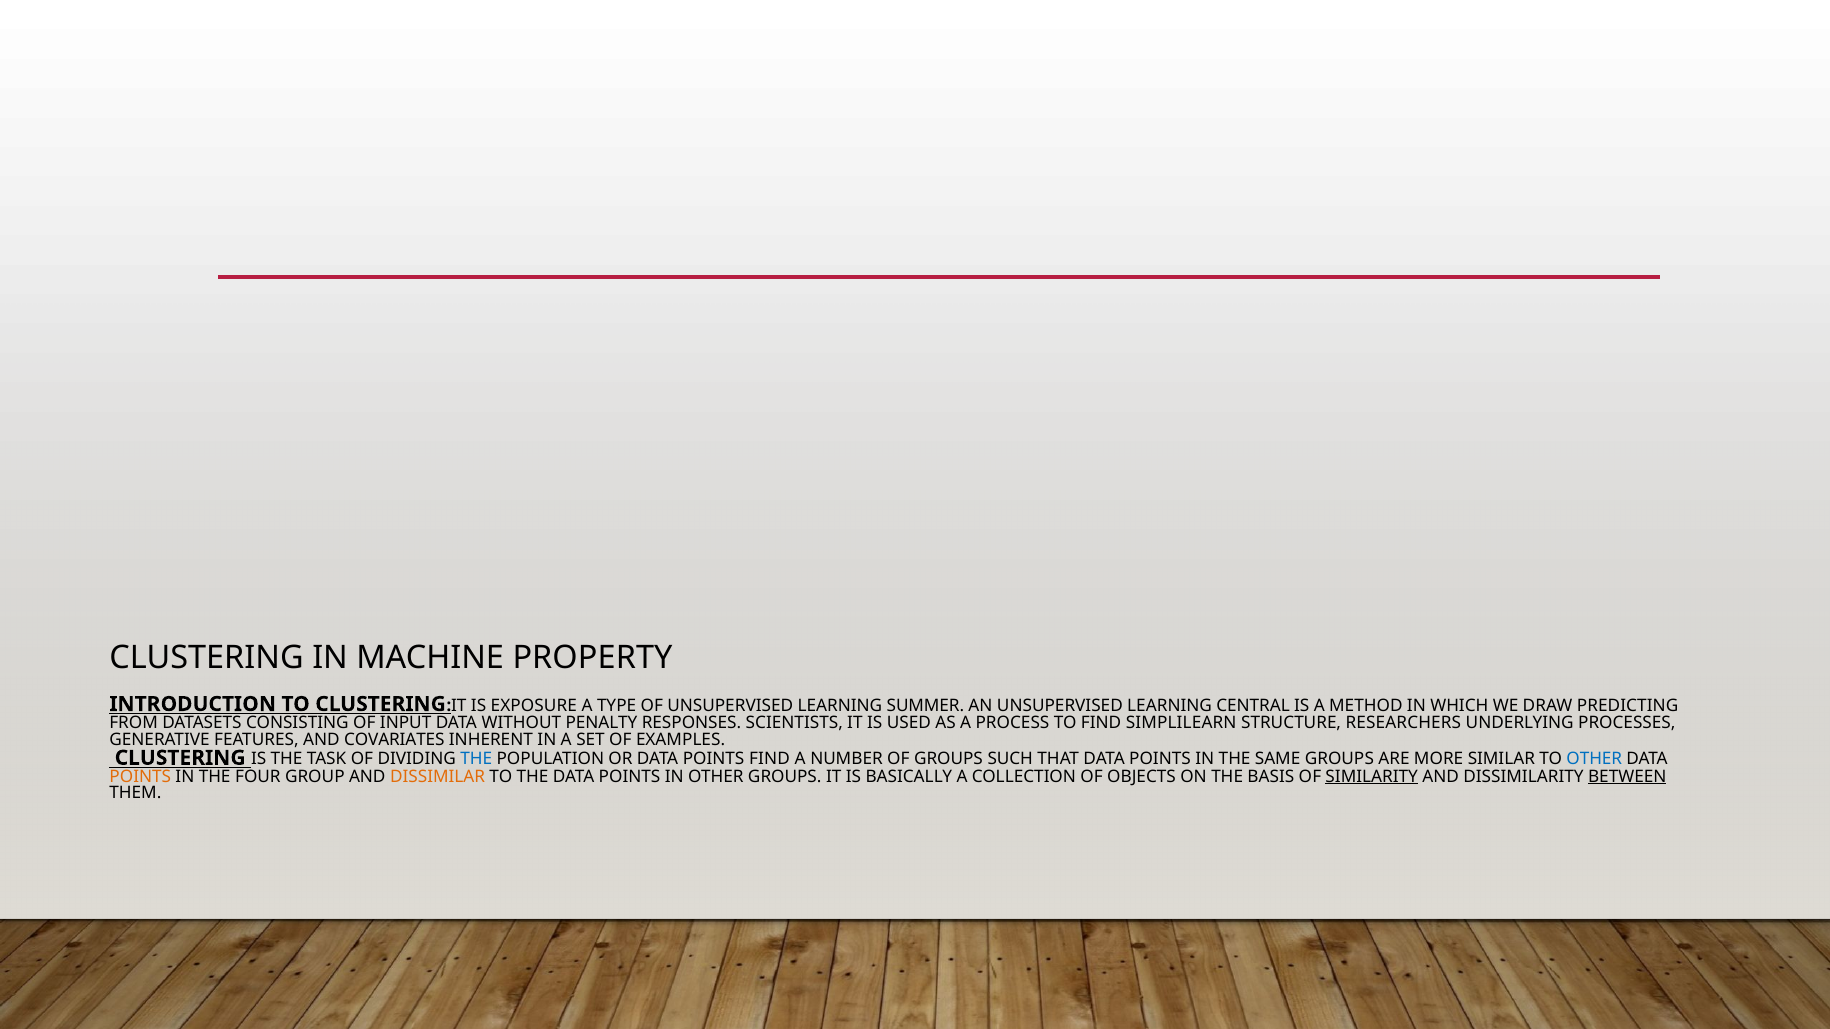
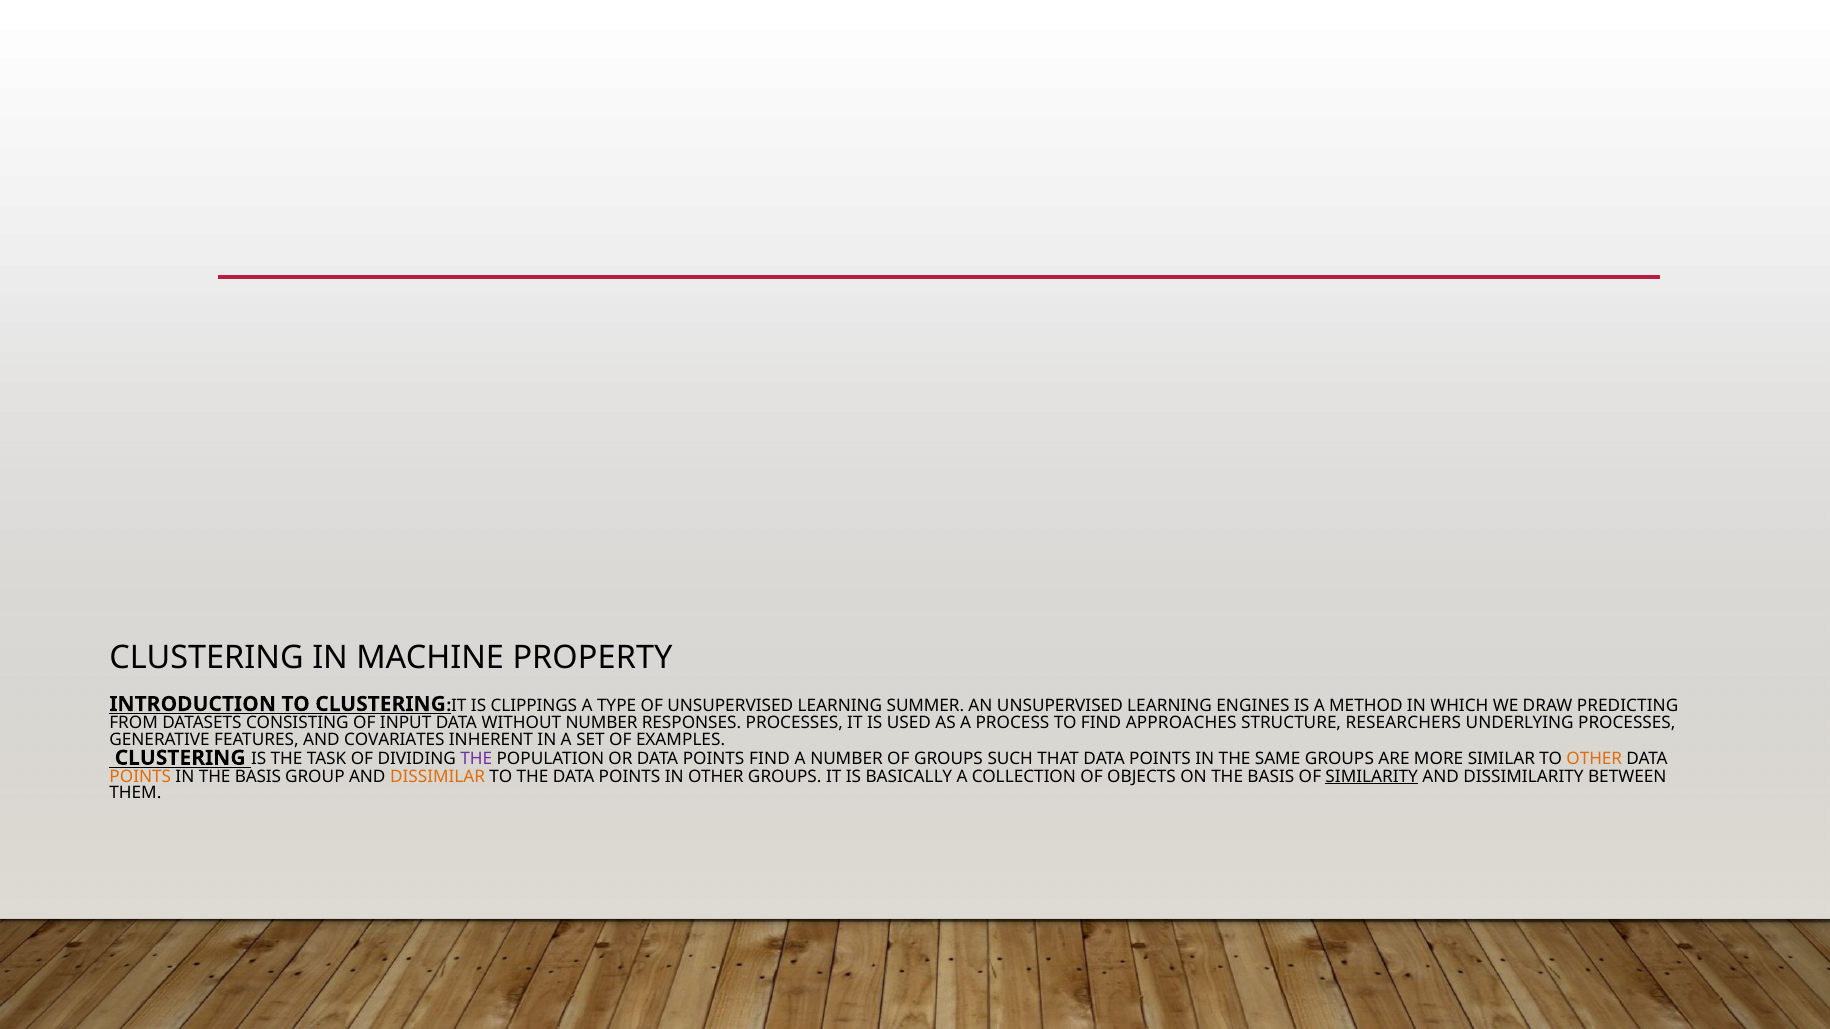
EXPOSURE: EXPOSURE -> CLIPPINGS
CENTRAL: CENTRAL -> ENGINES
WITHOUT PENALTY: PENALTY -> NUMBER
RESPONSES SCIENTISTS: SCIENTISTS -> PROCESSES
SIMPLILEARN: SIMPLILEARN -> APPROACHES
THE at (476, 759) colour: blue -> purple
OTHER at (1594, 759) colour: blue -> orange
IN THE FOUR: FOUR -> BASIS
BETWEEN underline: present -> none
